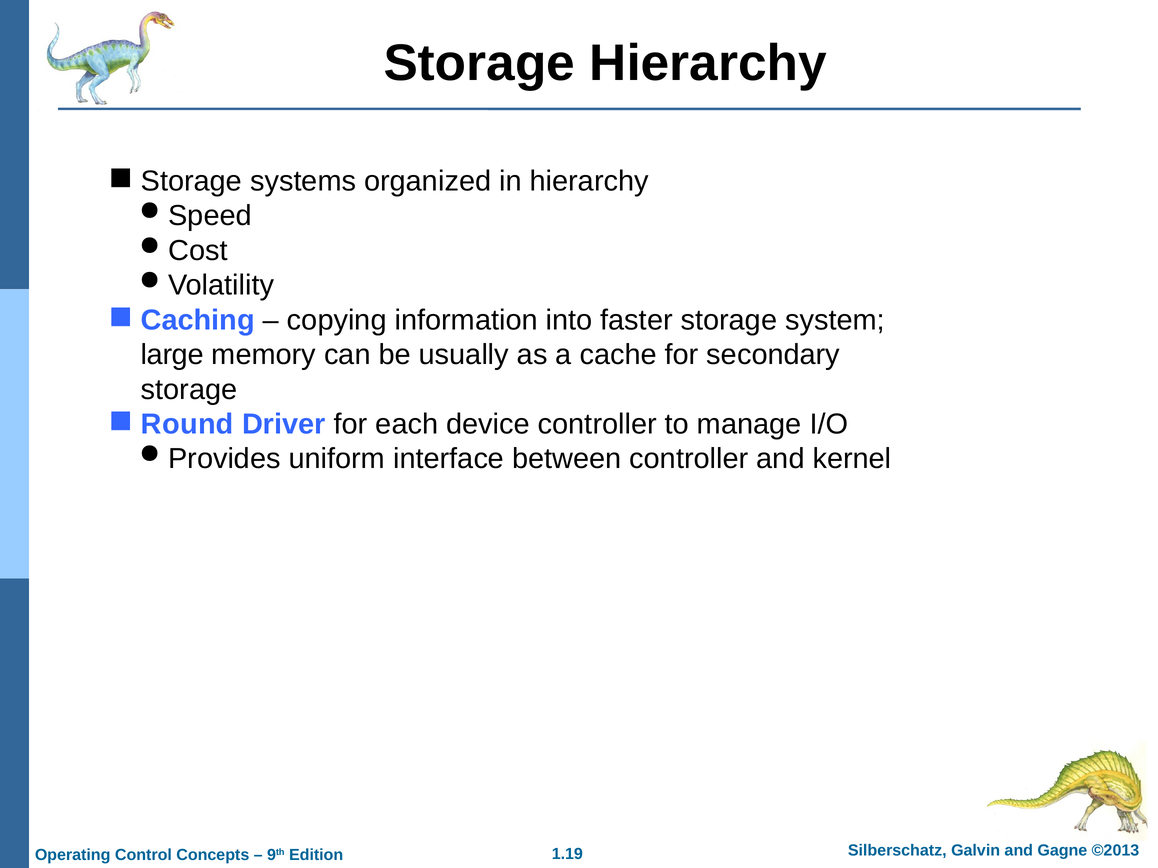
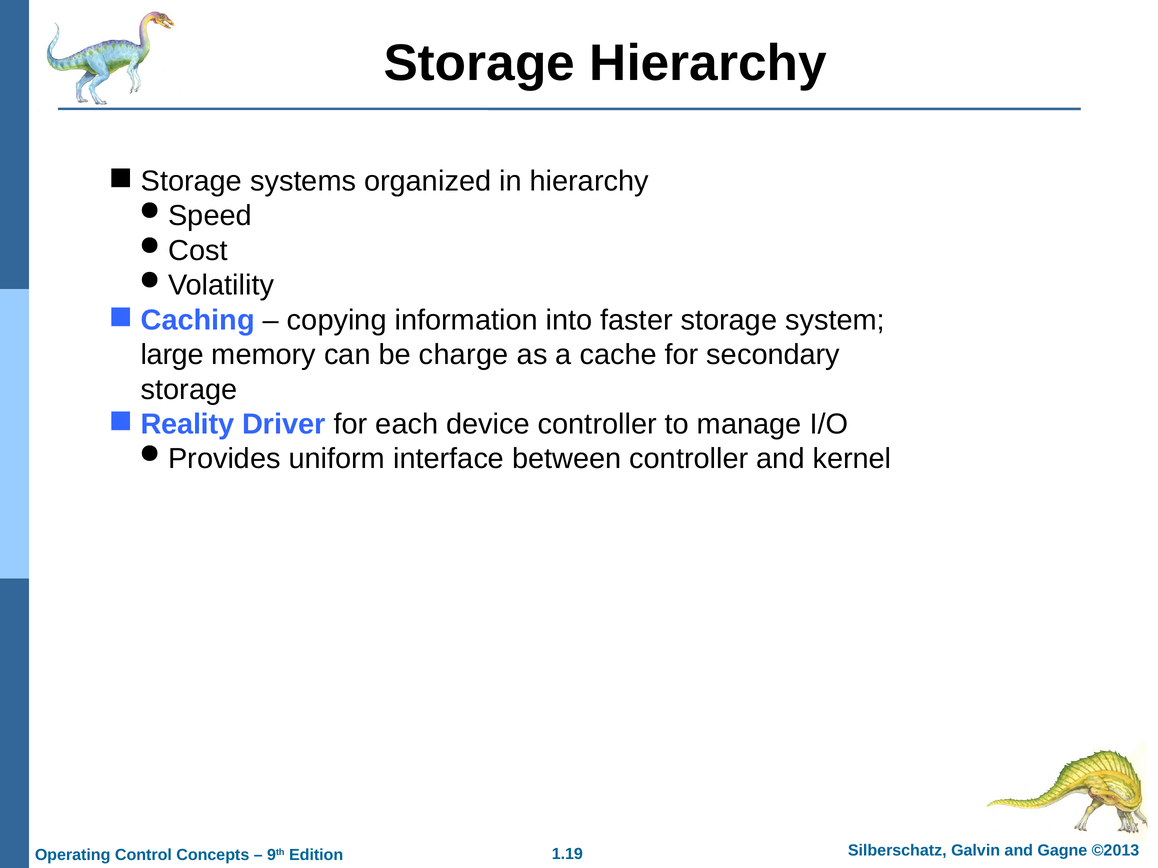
usually: usually -> charge
Round: Round -> Reality
